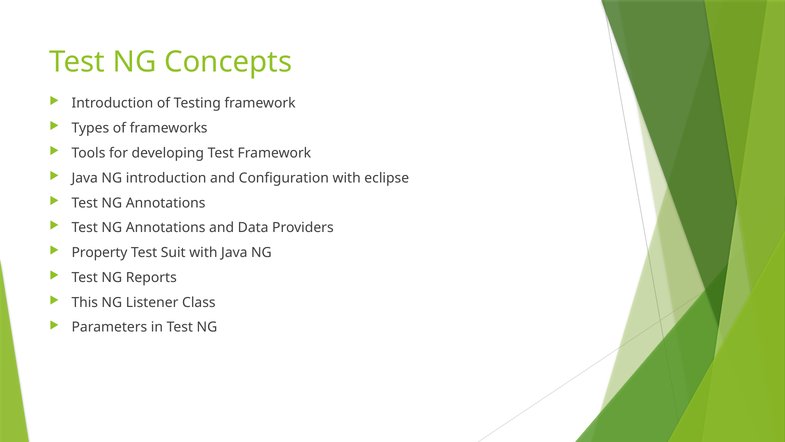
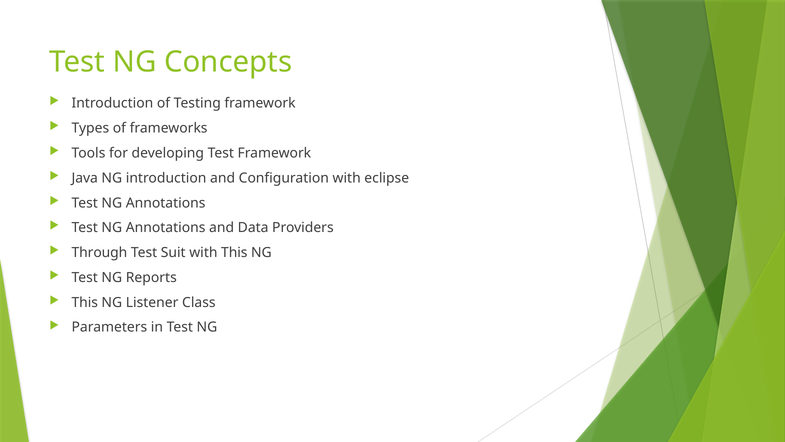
Property: Property -> Through
with Java: Java -> This
